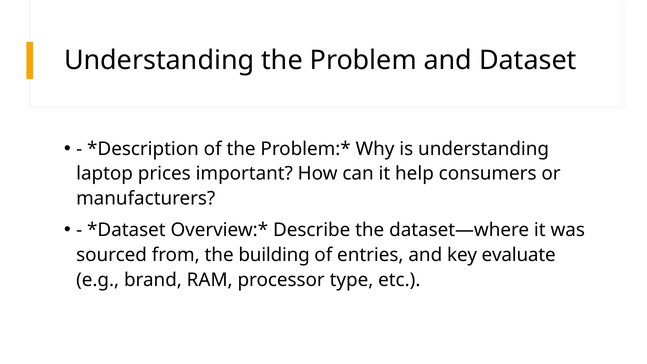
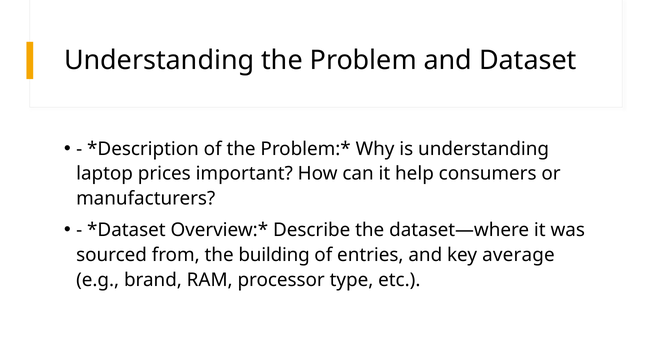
evaluate: evaluate -> average
